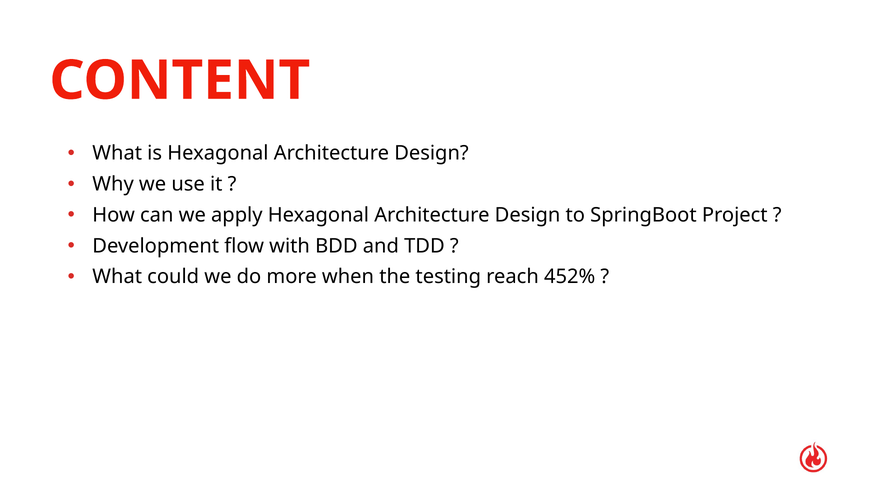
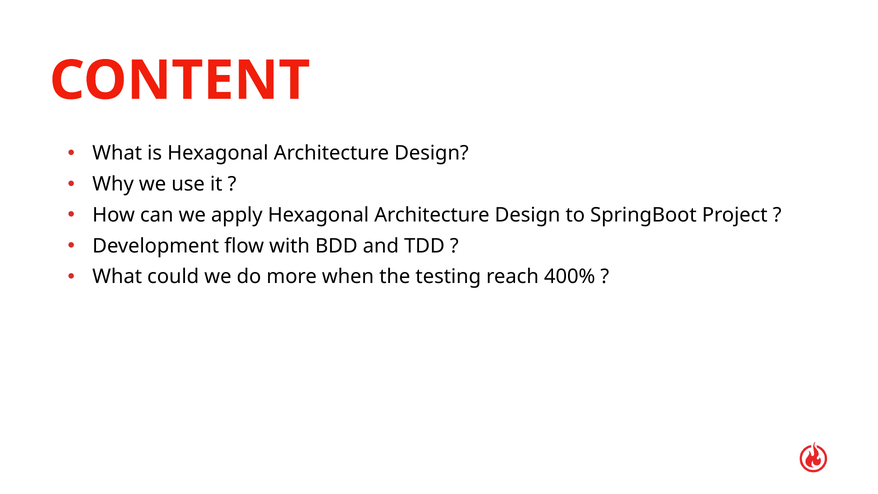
452%: 452% -> 400%
